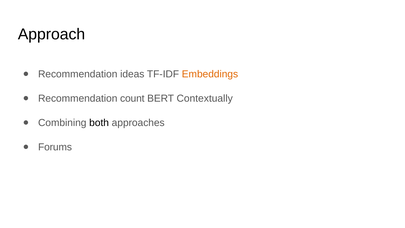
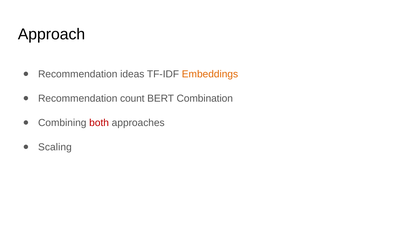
Contextually: Contextually -> Combination
both colour: black -> red
Forums: Forums -> Scaling
